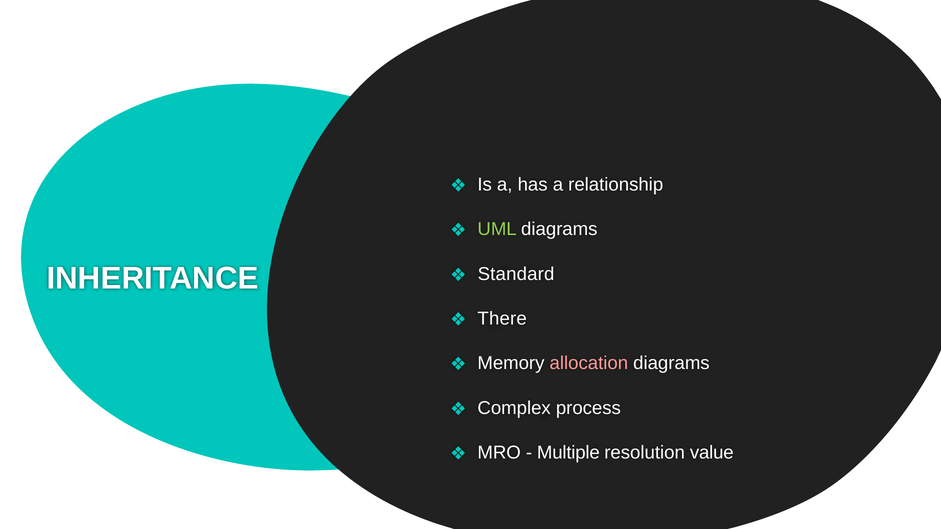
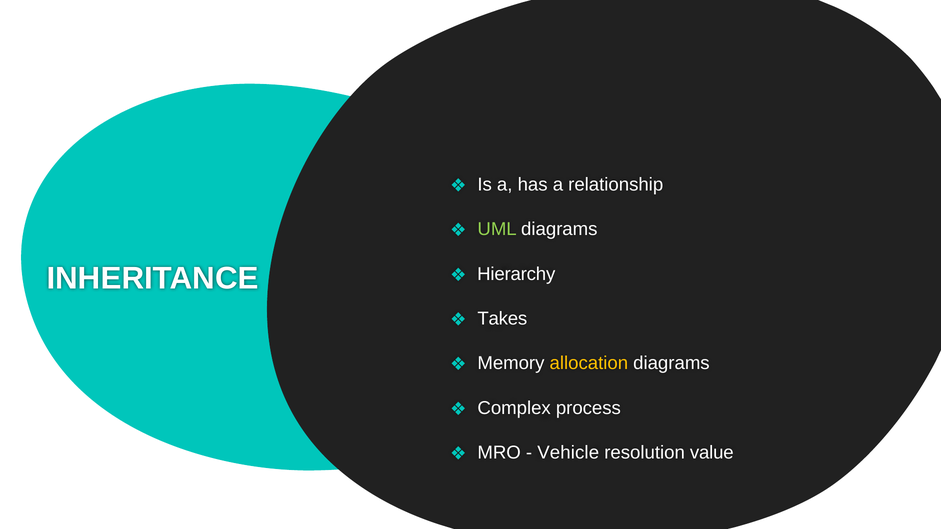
Standard: Standard -> Hierarchy
There: There -> Takes
allocation colour: pink -> yellow
Multiple: Multiple -> Vehicle
